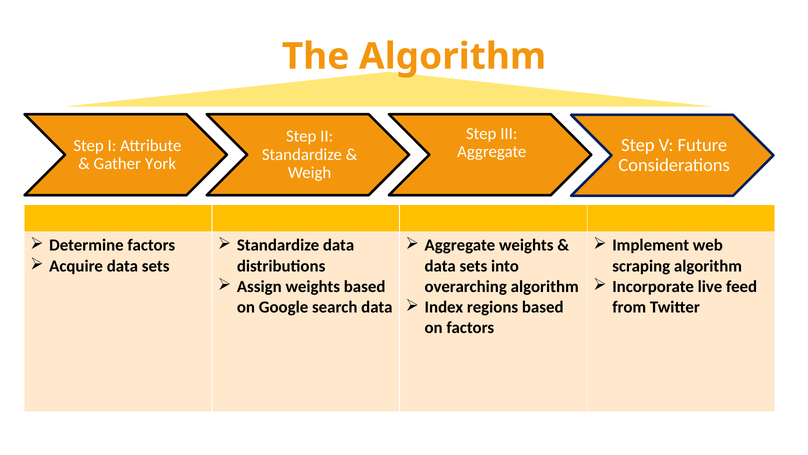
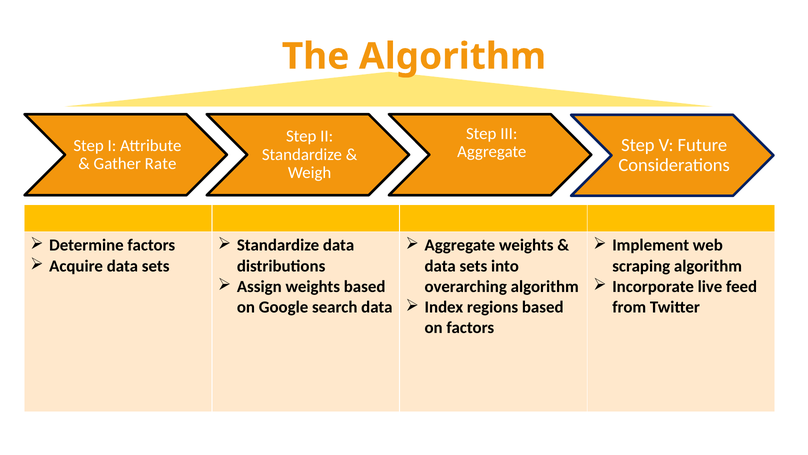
York: York -> Rate
